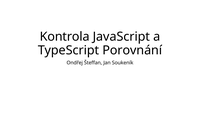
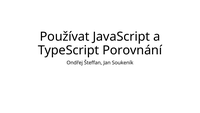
Kontrola: Kontrola -> Používat
